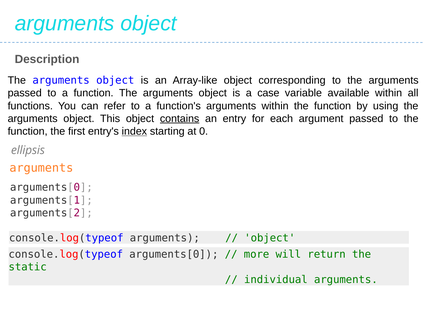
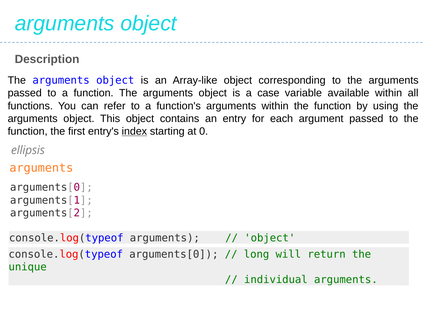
contains underline: present -> none
more: more -> long
static: static -> unique
